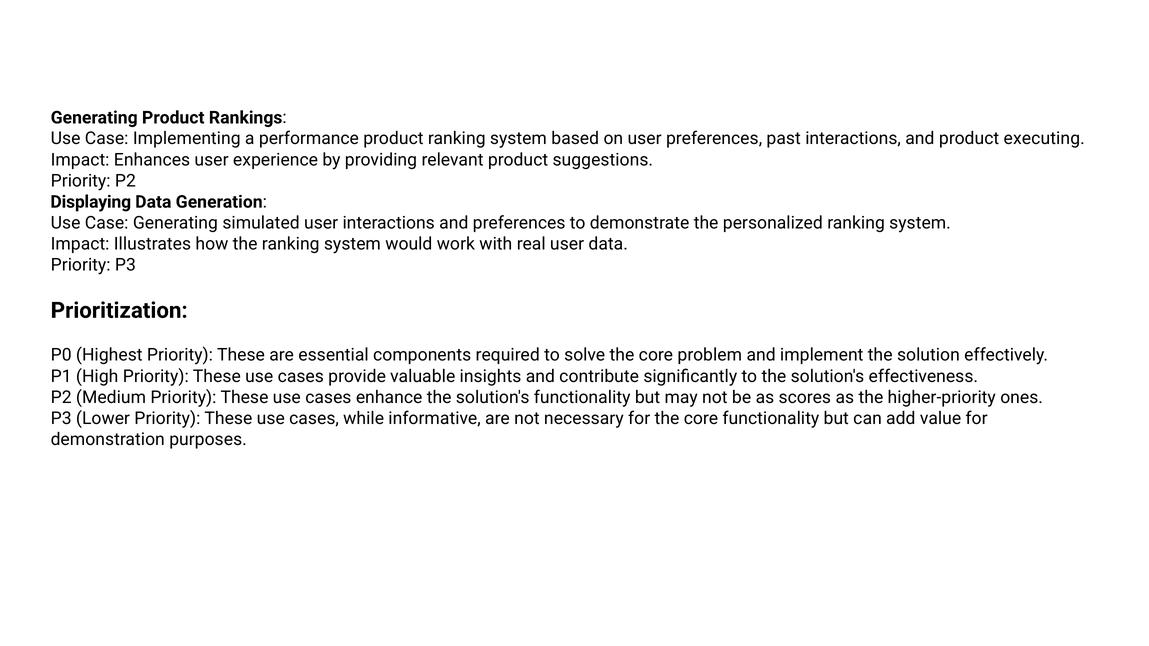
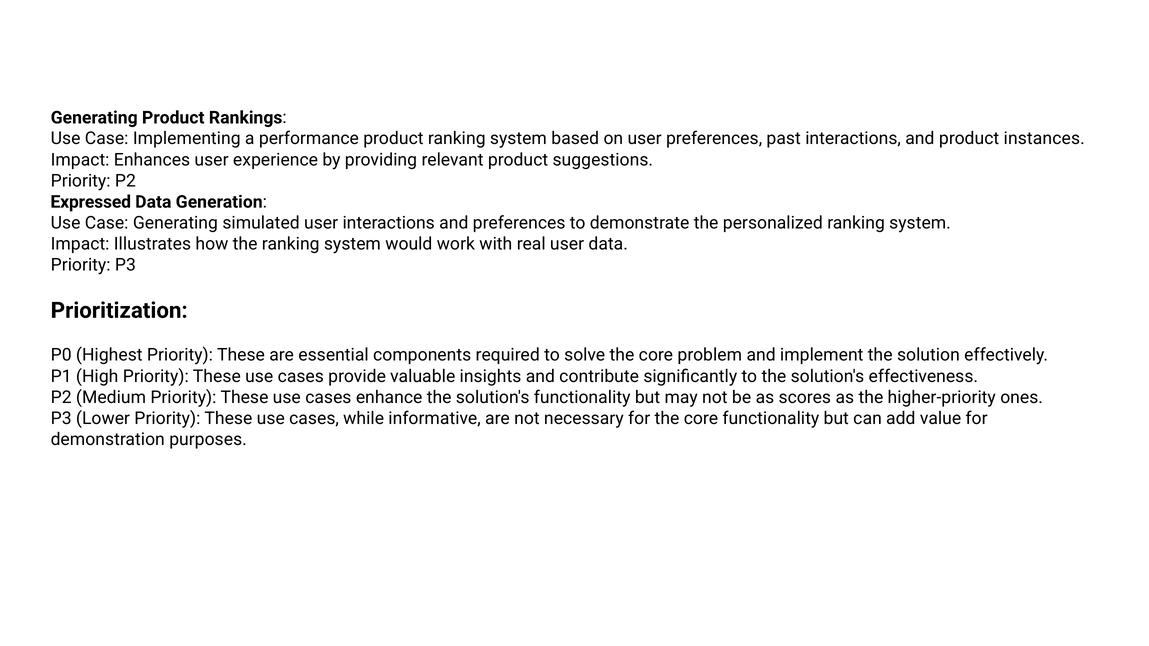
executing: executing -> instances
Displaying: Displaying -> Expressed
